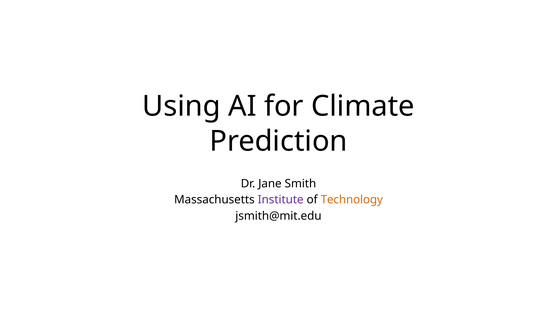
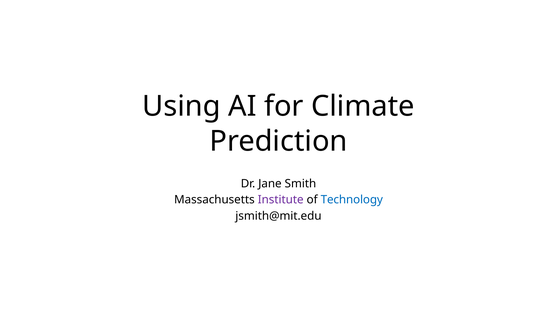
Technology colour: orange -> blue
